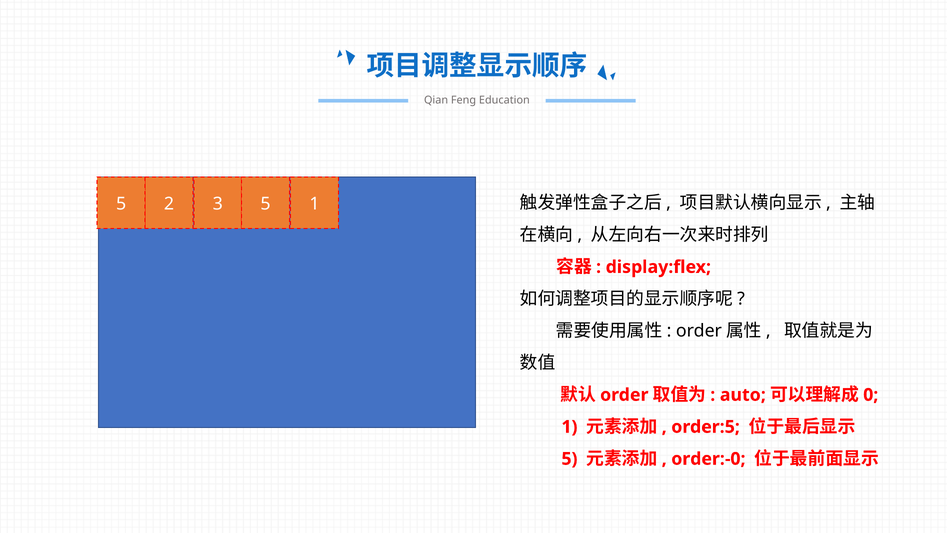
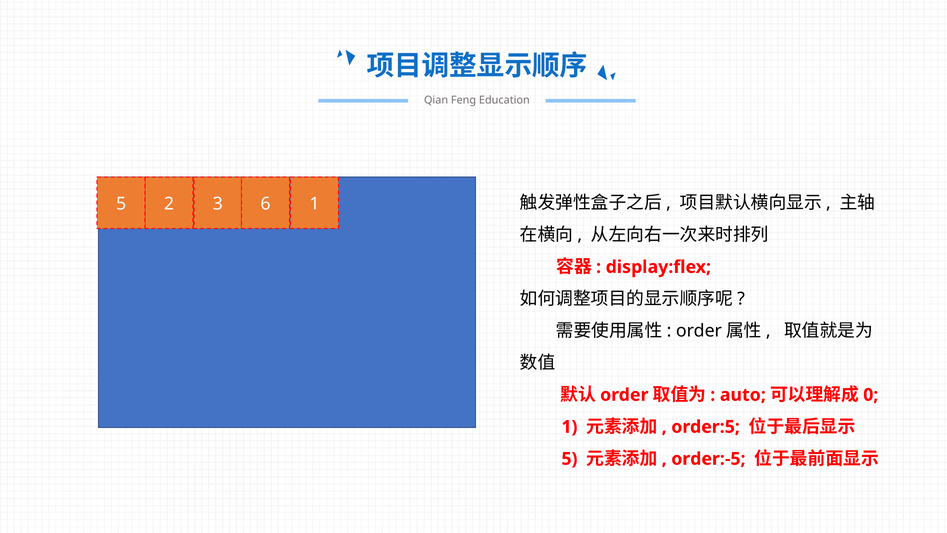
3 5: 5 -> 6
order:-0: order:-0 -> order:-5
